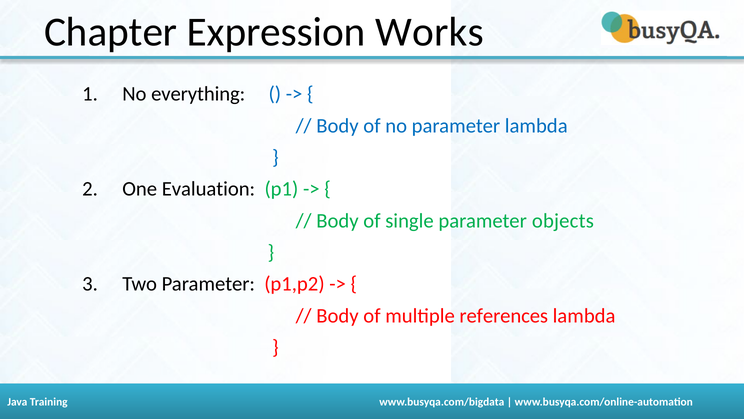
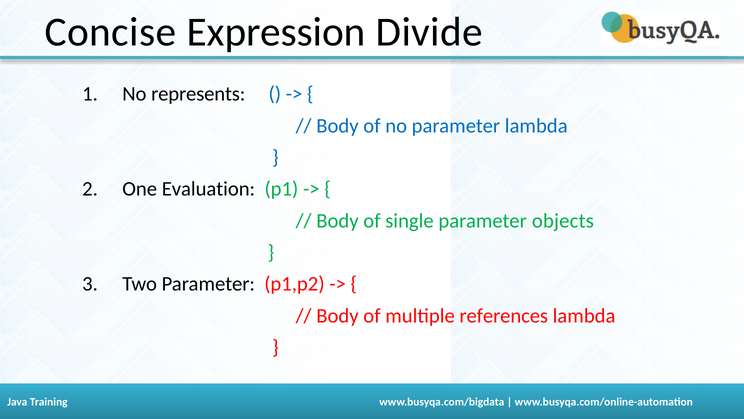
Chapter: Chapter -> Concise
Works: Works -> Divide
everything: everything -> represents
